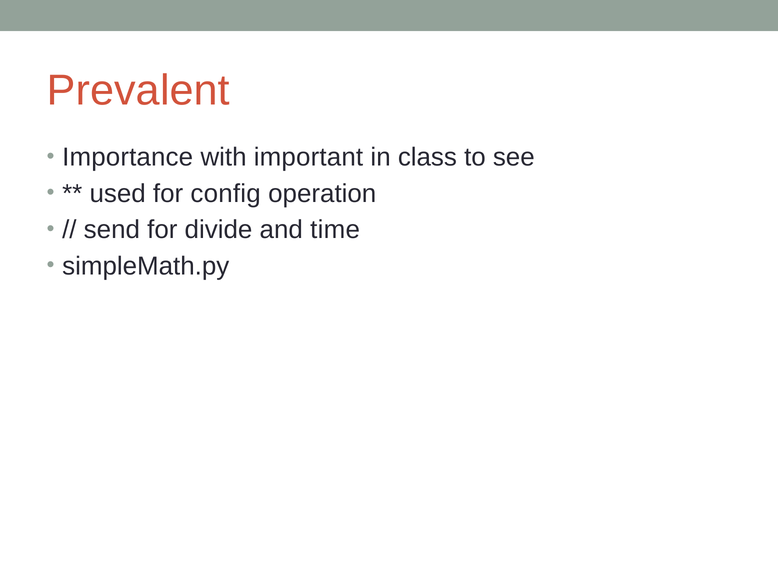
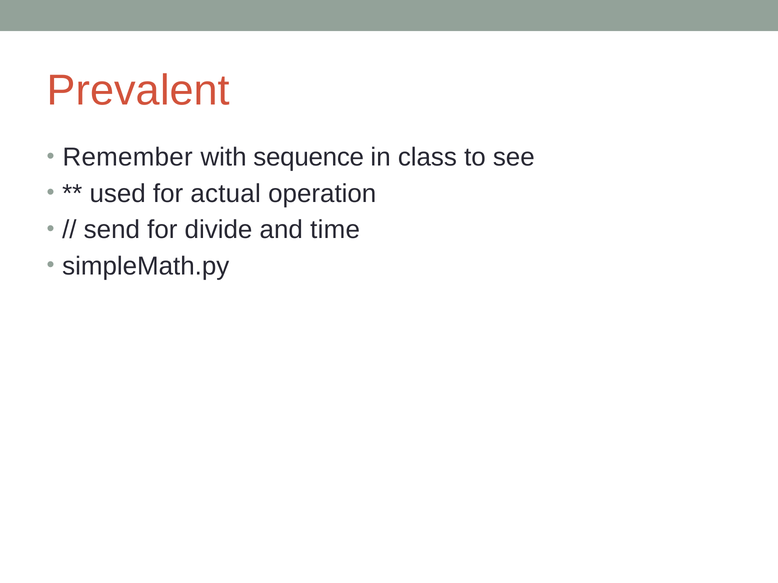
Importance: Importance -> Remember
important: important -> sequence
config: config -> actual
